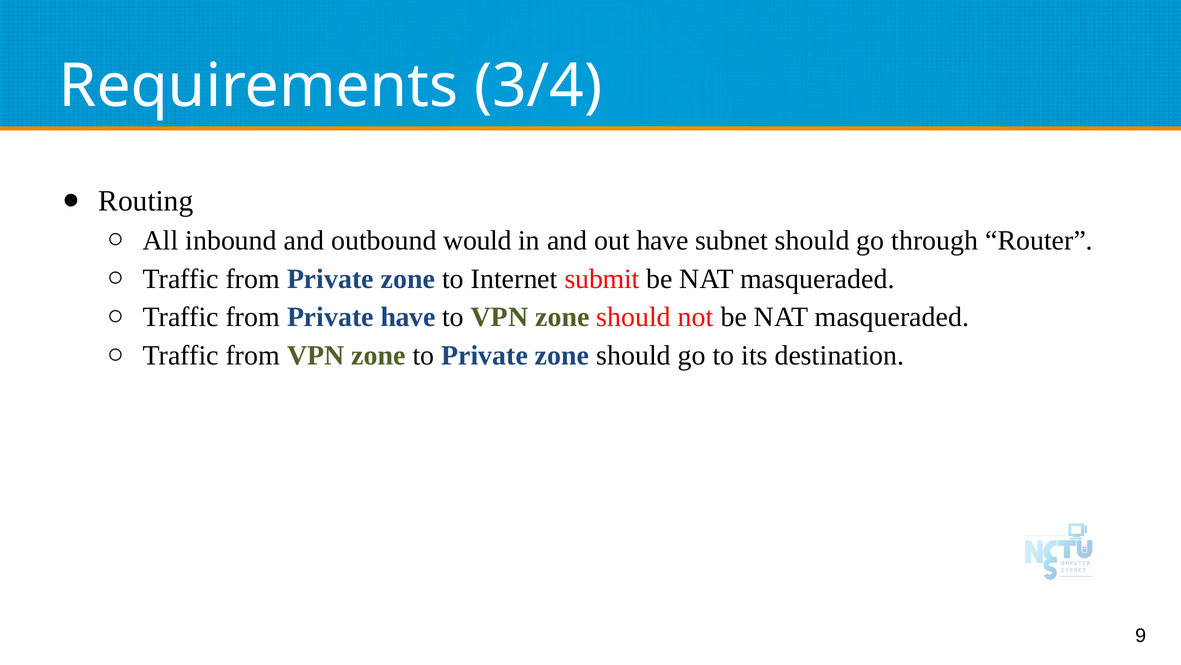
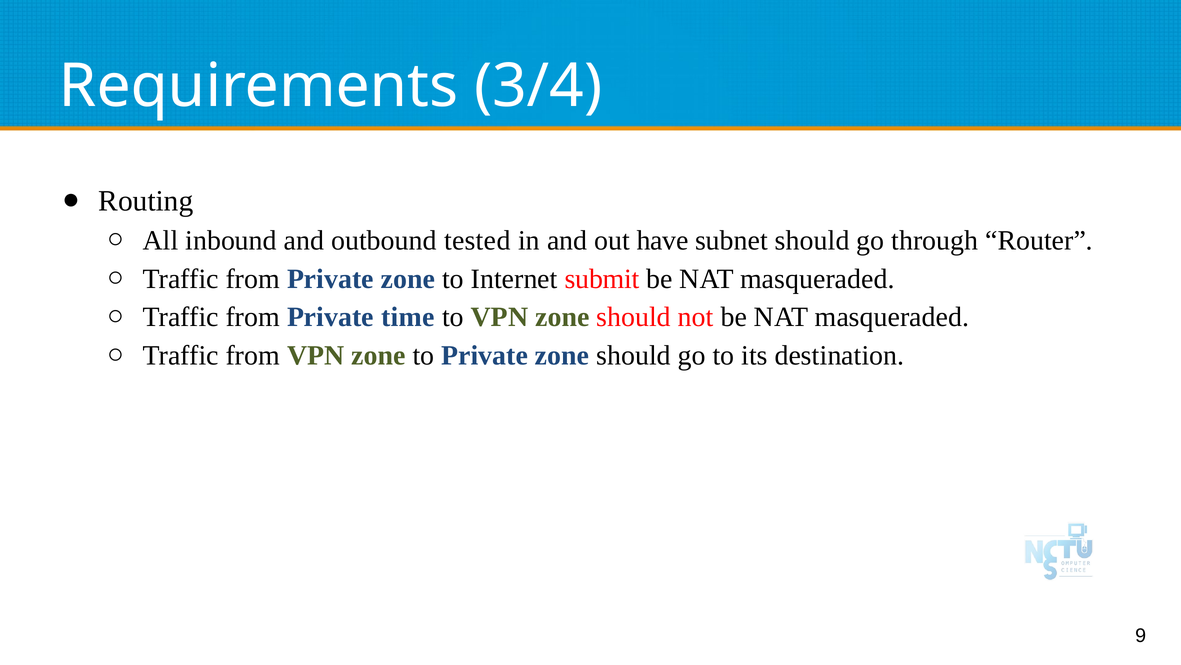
would: would -> tested
Private have: have -> time
